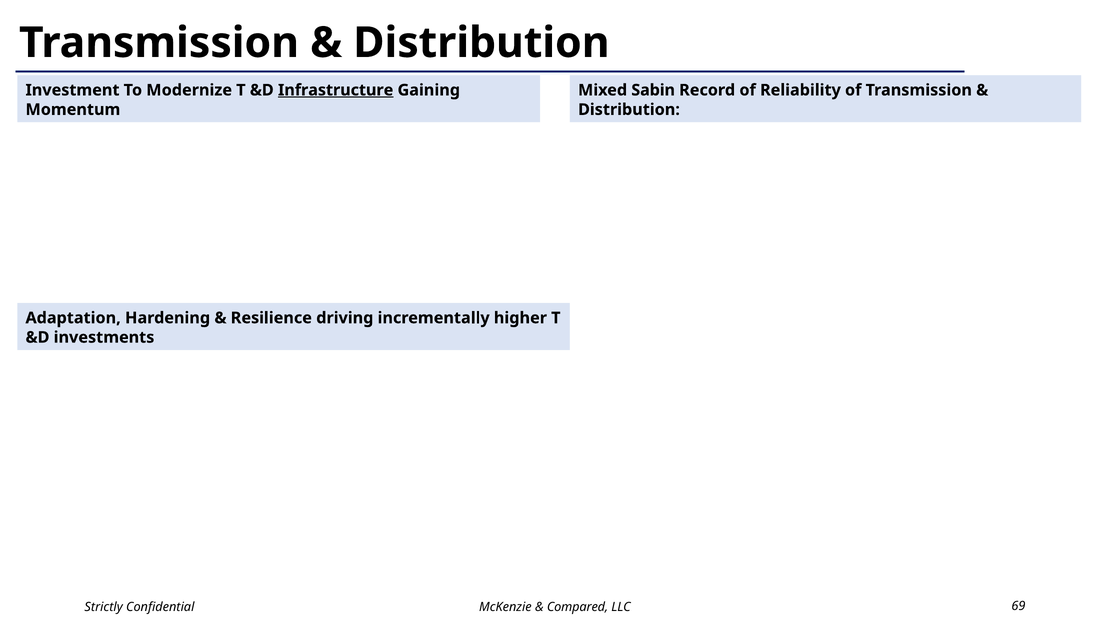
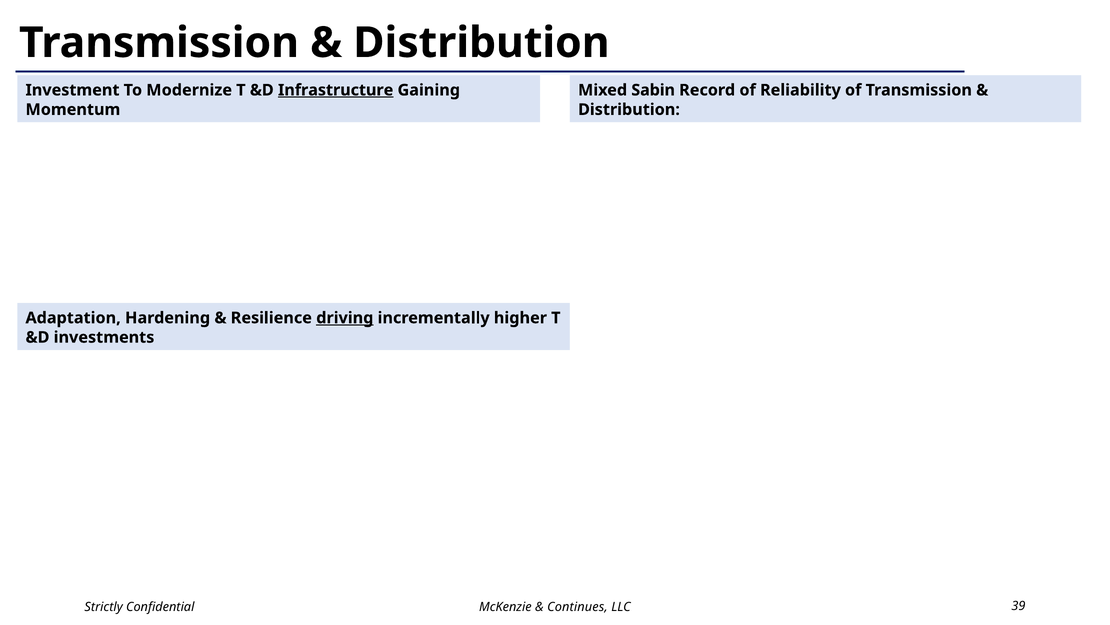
driving underline: none -> present
Compared: Compared -> Continues
69: 69 -> 39
